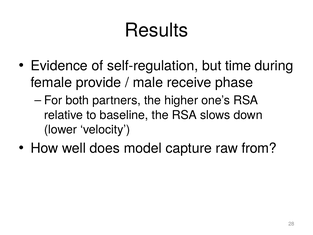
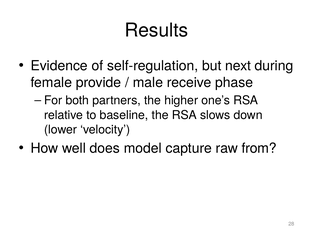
time: time -> next
